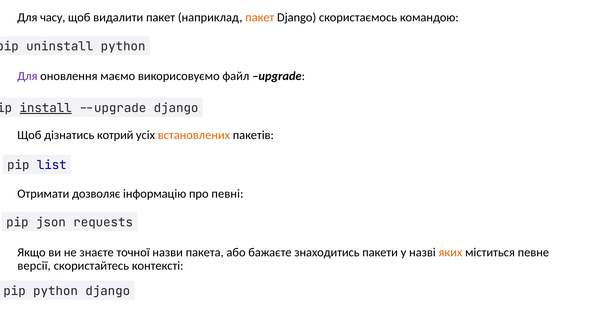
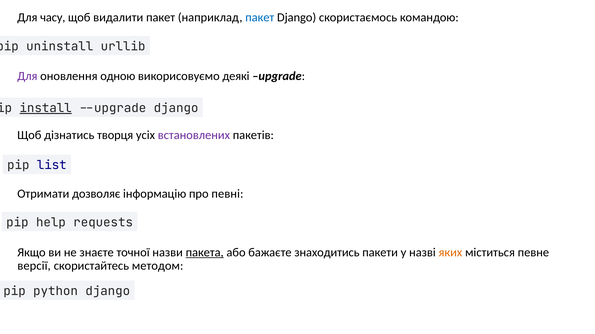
пакет at (260, 18) colour: orange -> blue
uninstall python: python -> urllib
маємо: маємо -> одною
файл: файл -> деякі
котрий: котрий -> творця
встановлених colour: orange -> purple
json: json -> help
пакета underline: none -> present
контексті: контексті -> методом
